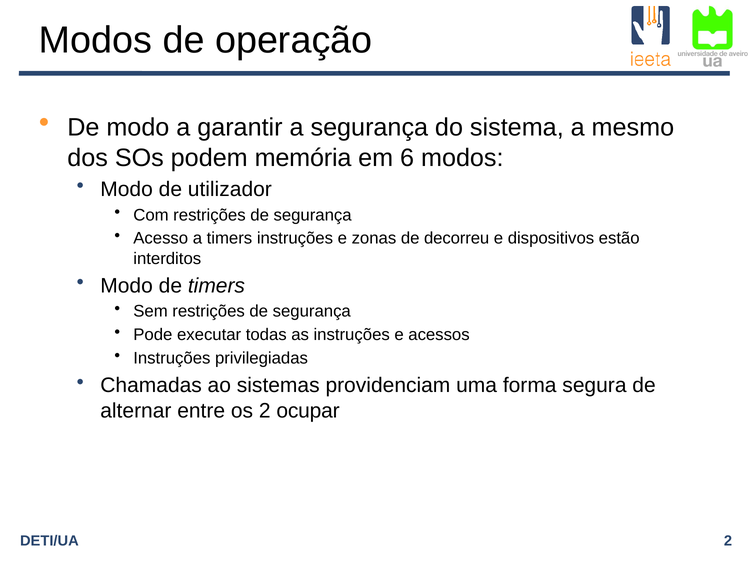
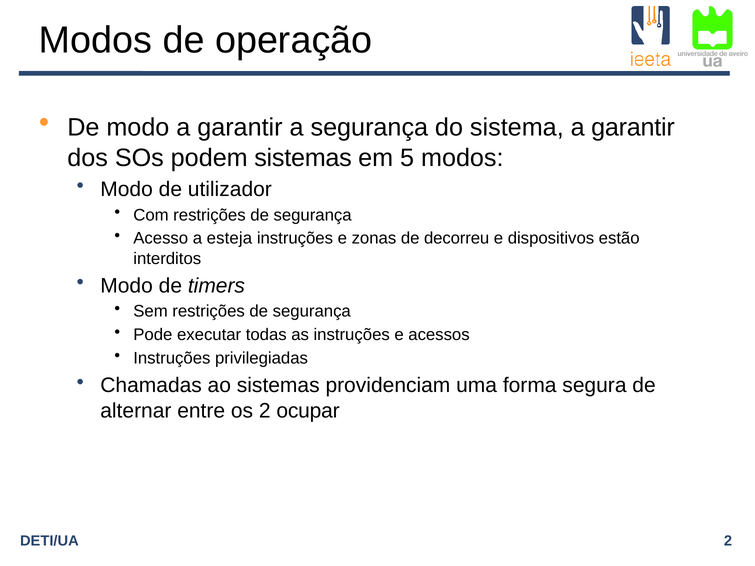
sistema a mesmo: mesmo -> garantir
podem memória: memória -> sistemas
6: 6 -> 5
a timers: timers -> esteja
